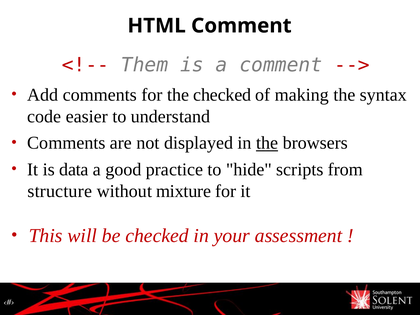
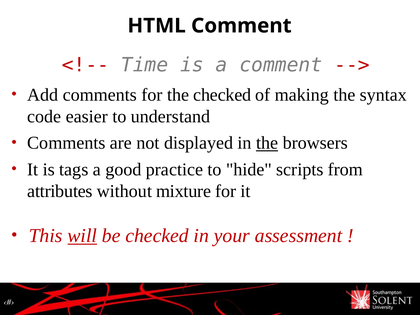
Them: Them -> Time
data: data -> tags
structure: structure -> attributes
will underline: none -> present
